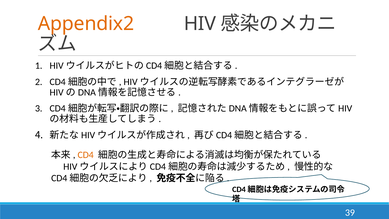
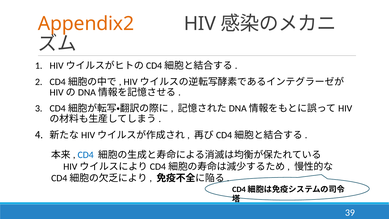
CD4 colour: orange -> blue
